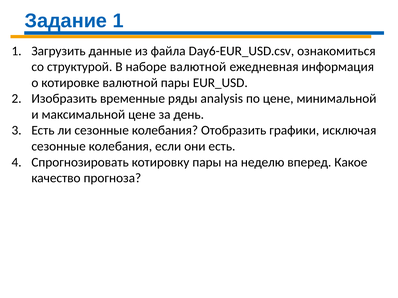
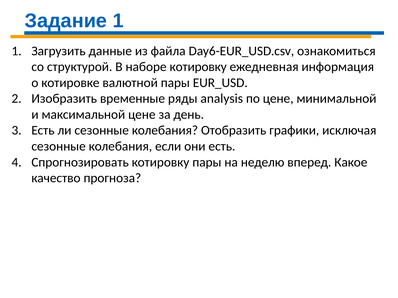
наборе валютной: валютной -> котировку
